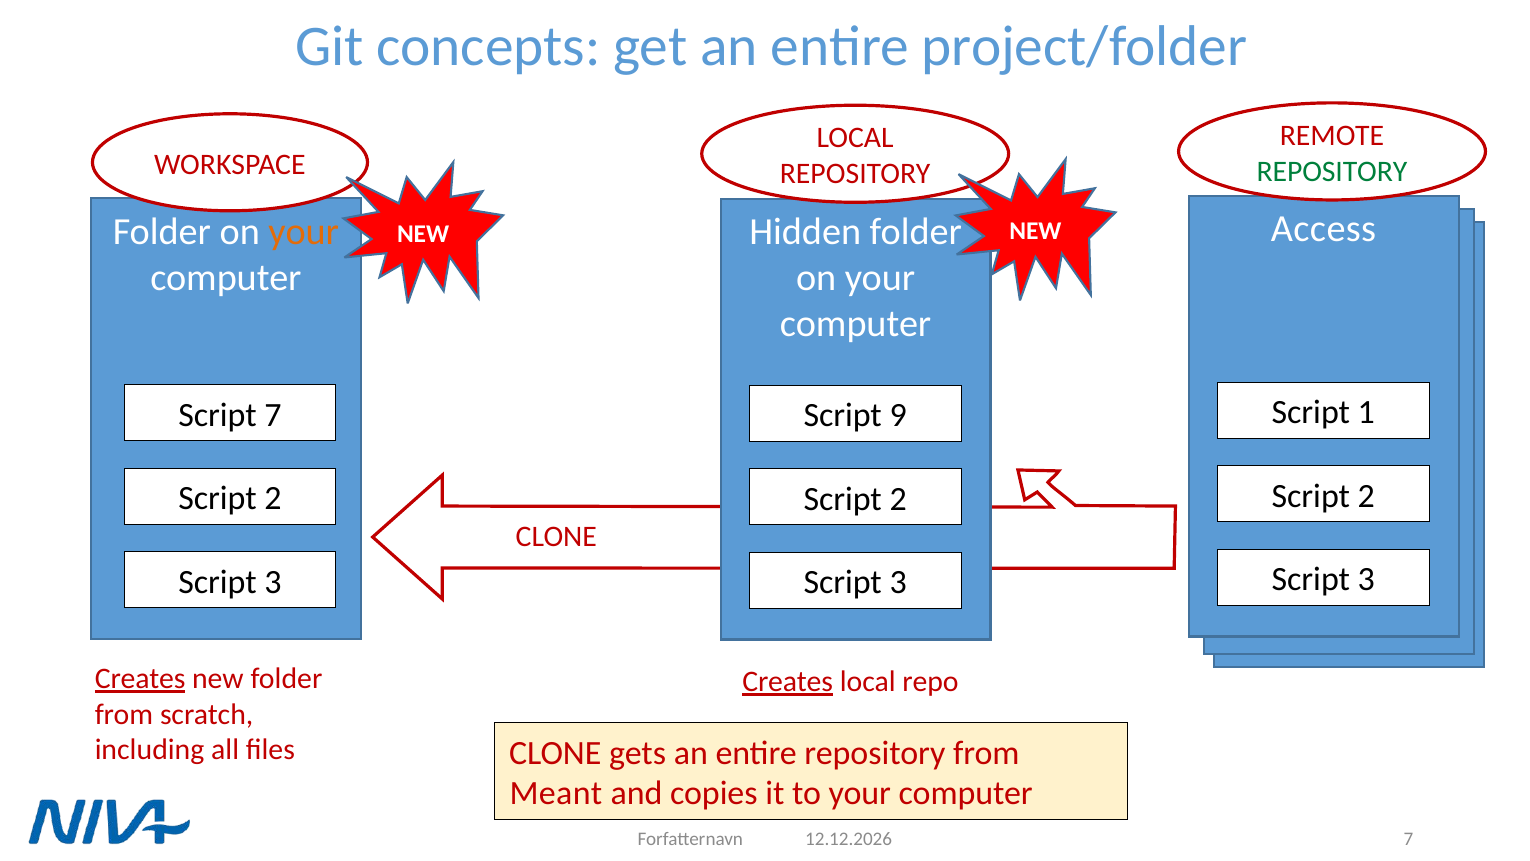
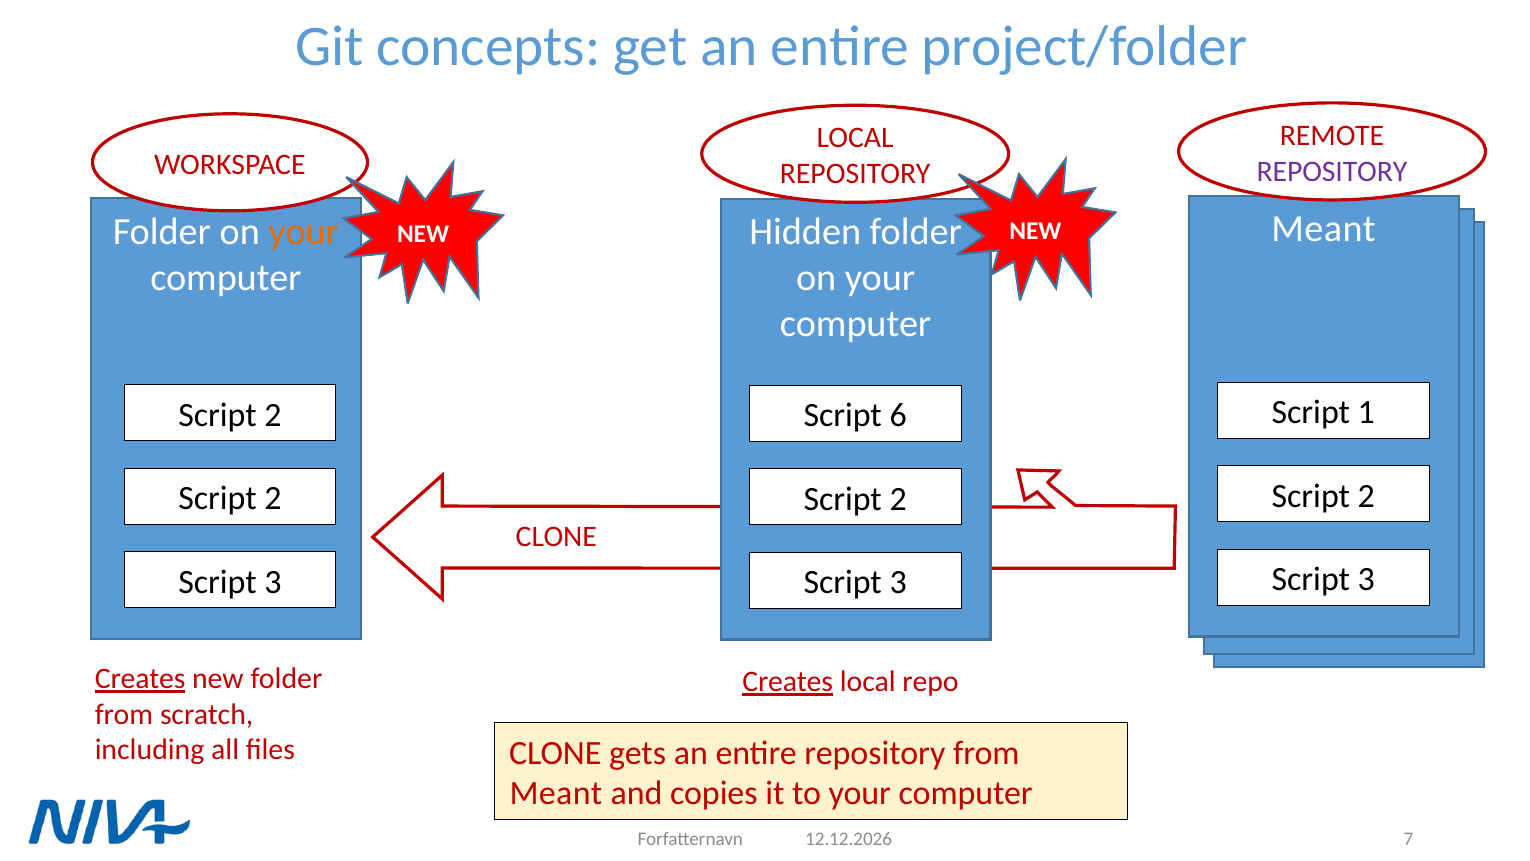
REPOSITORY at (1332, 171) colour: green -> purple
Access at (1324, 229): Access -> Meant
7 at (273, 415): 7 -> 2
9: 9 -> 6
